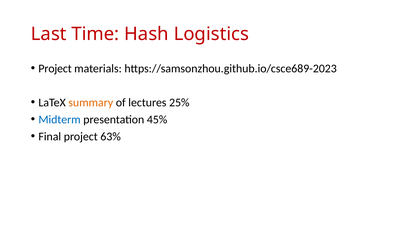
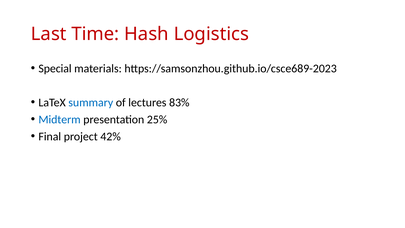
Project at (55, 68): Project -> Special
summary colour: orange -> blue
25%: 25% -> 83%
45%: 45% -> 25%
63%: 63% -> 42%
